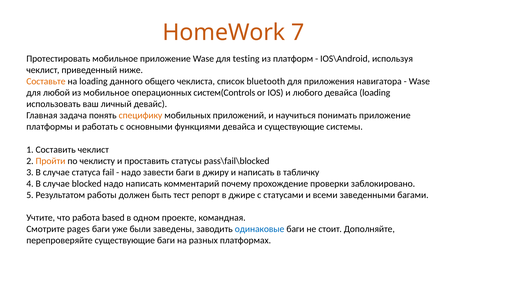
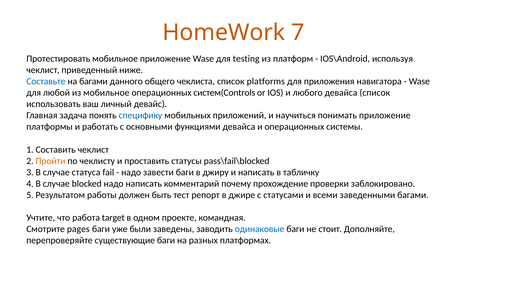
Составьте colour: orange -> blue
на loading: loading -> багами
bluetooth: bluetooth -> platforms
девайса loading: loading -> список
специфику colour: orange -> blue
и существующие: существующие -> операционных
based: based -> target
